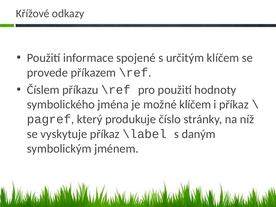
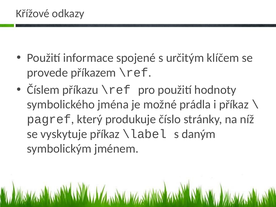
možné klíčem: klíčem -> prádla
